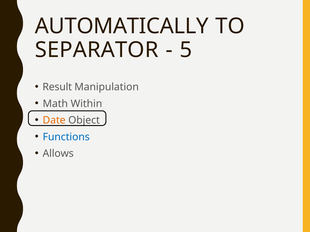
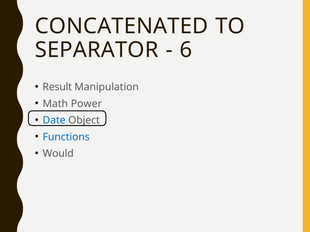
AUTOMATICALLY: AUTOMATICALLY -> CONCATENATED
5: 5 -> 6
Within: Within -> Power
Date colour: orange -> blue
Allows: Allows -> Would
